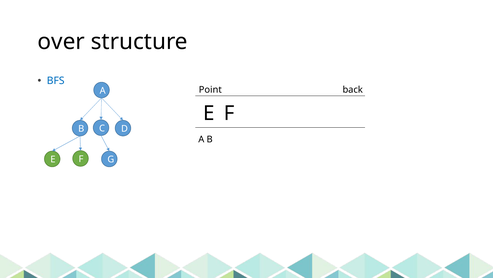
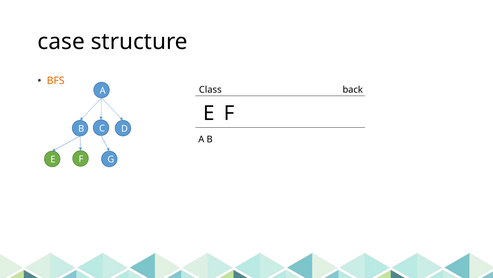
over: over -> case
BFS colour: blue -> orange
Point: Point -> Class
